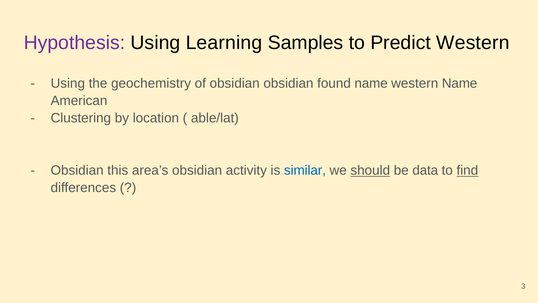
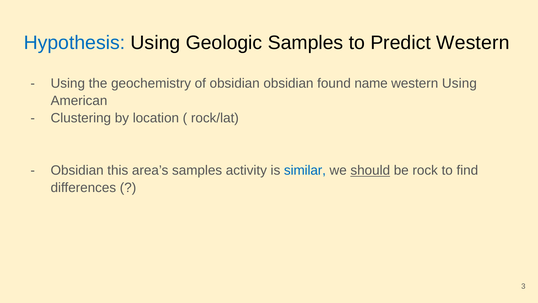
Hypothesis colour: purple -> blue
Learning: Learning -> Geologic
western Name: Name -> Using
able/lat: able/lat -> rock/lat
area’s obsidian: obsidian -> samples
data: data -> rock
find underline: present -> none
